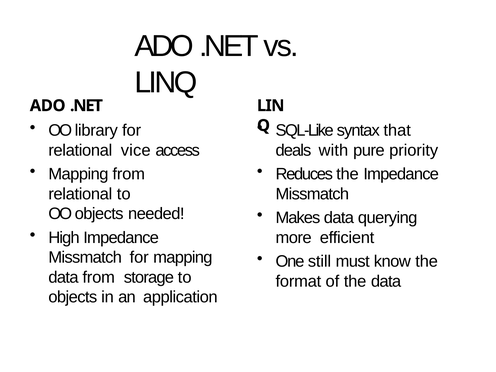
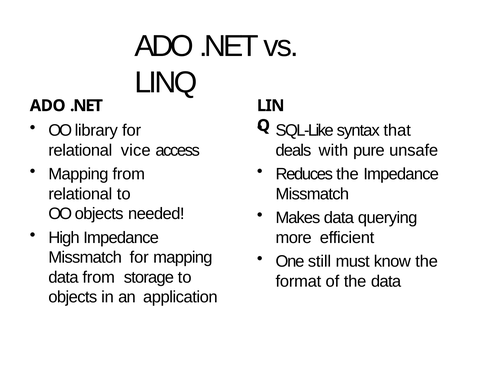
priority: priority -> unsafe
